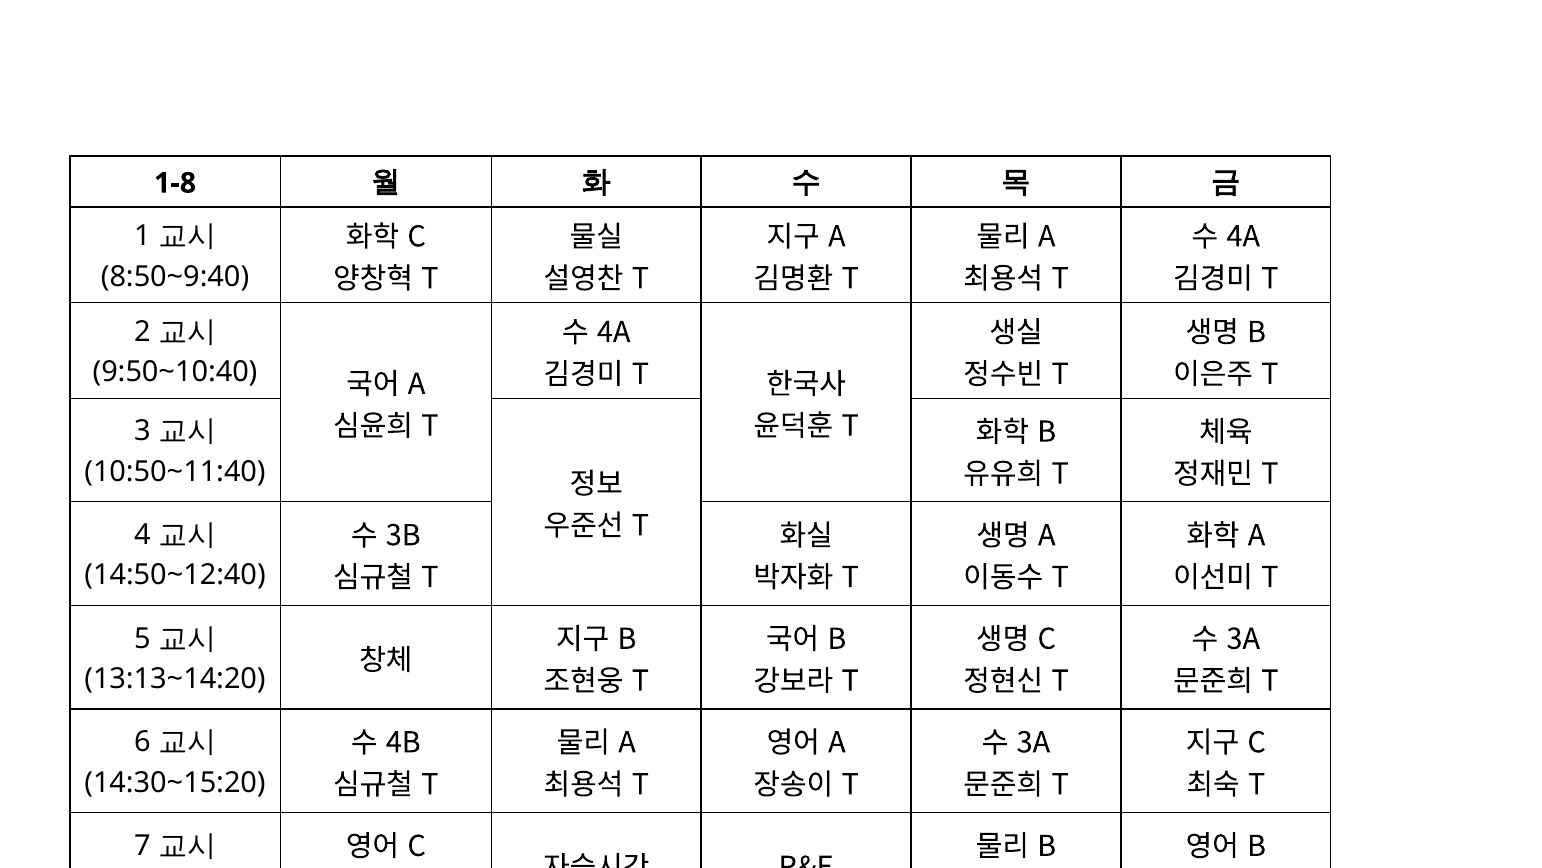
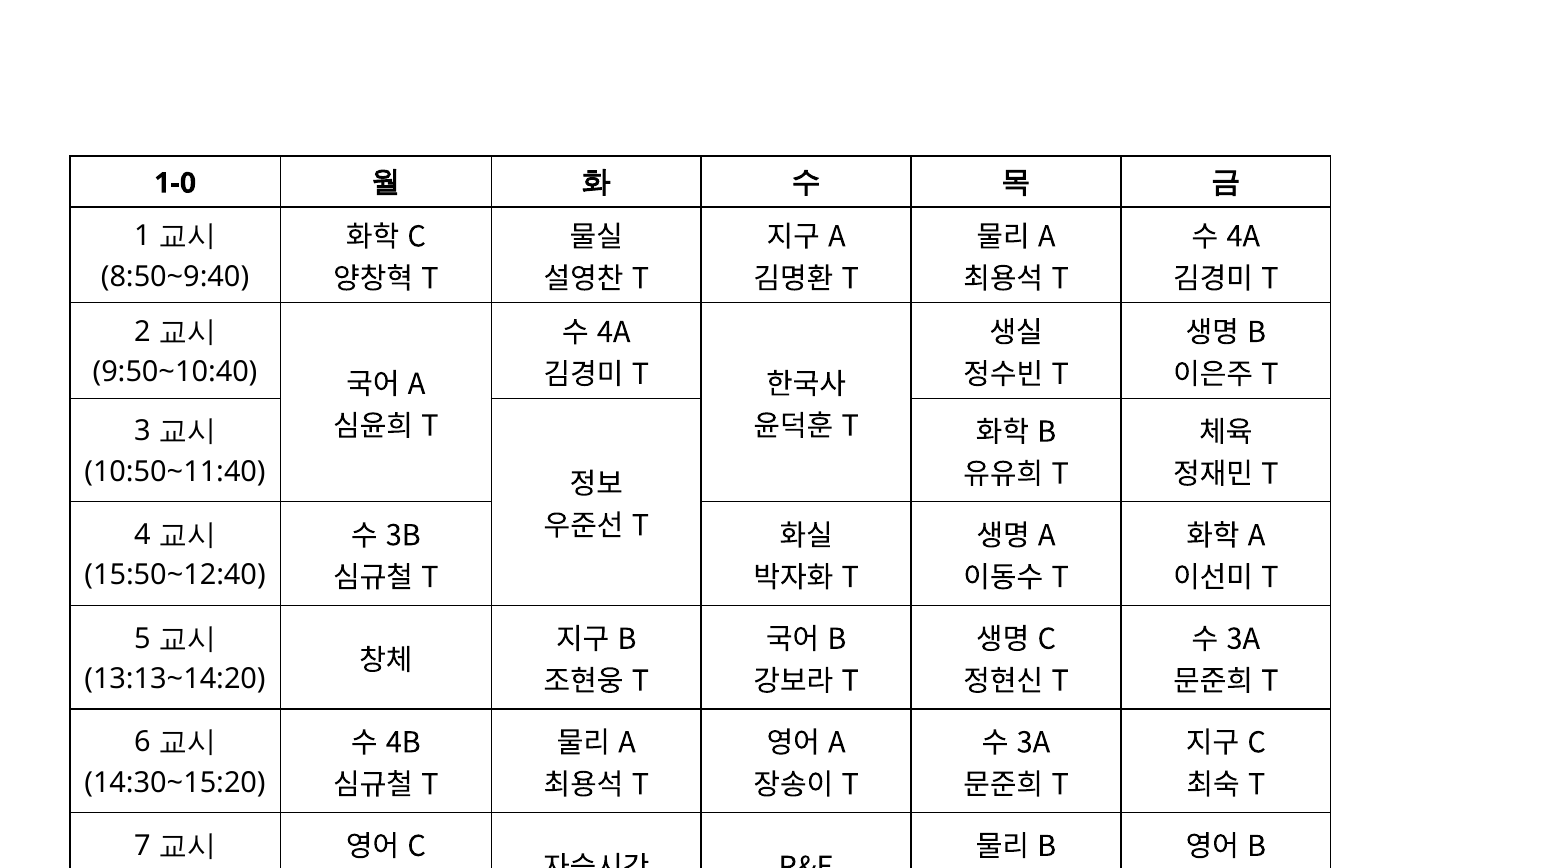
1-8: 1-8 -> 1-0
14:50~12:40: 14:50~12:40 -> 15:50~12:40
